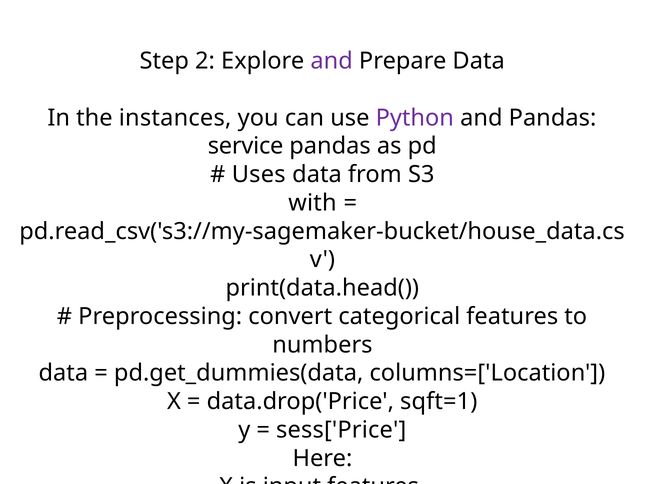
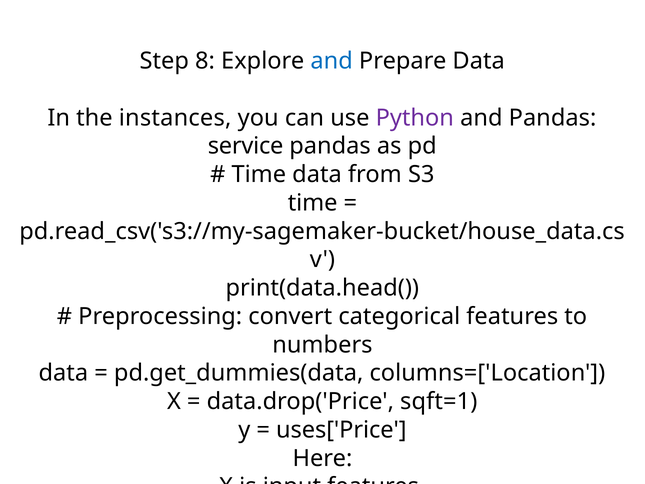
2: 2 -> 8
and at (332, 61) colour: purple -> blue
Uses at (259, 174): Uses -> Time
with at (312, 203): with -> time
sess['Price: sess['Price -> uses['Price
